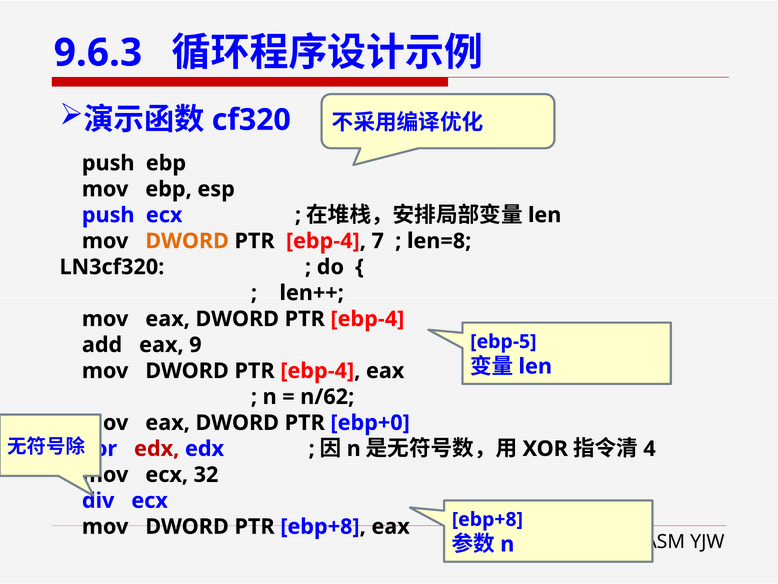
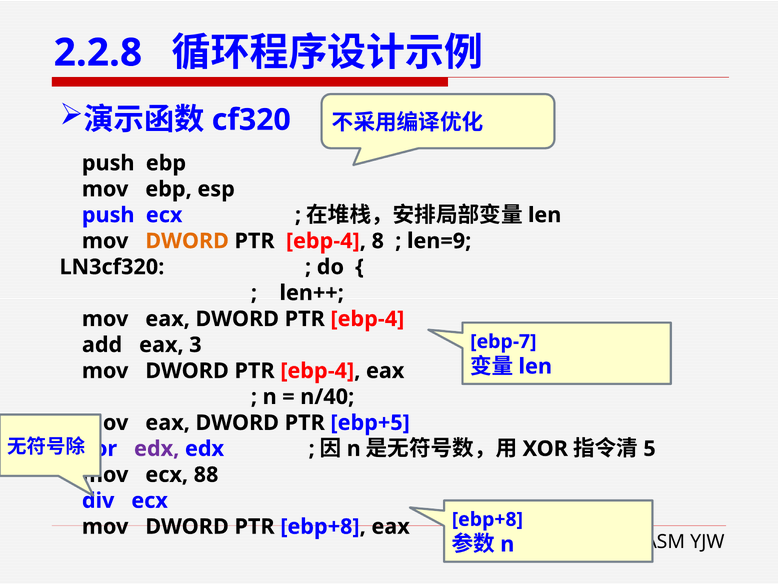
9.6.3: 9.6.3 -> 2.2.8
7: 7 -> 8
len=8: len=8 -> len=9
ebp-5: ebp-5 -> ebp-7
9: 9 -> 3
n/62: n/62 -> n/40
ebp+0: ebp+0 -> ebp+5
edx at (157, 448) colour: red -> purple
4: 4 -> 5
32: 32 -> 88
